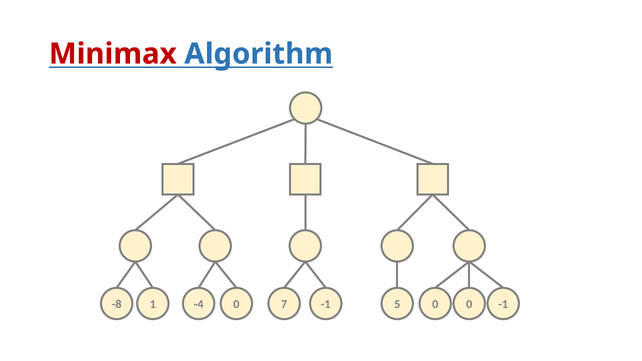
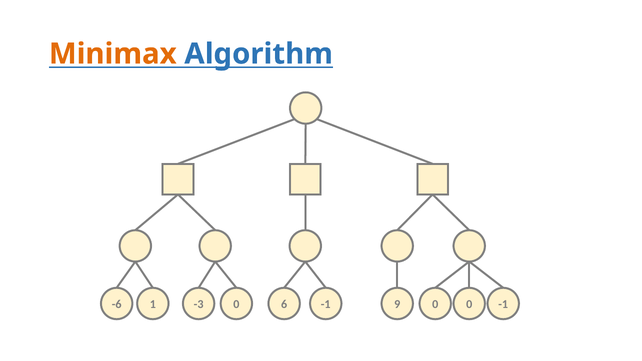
Minimax colour: red -> orange
-8: -8 -> -6
-4: -4 -> -3
7: 7 -> 6
5: 5 -> 9
